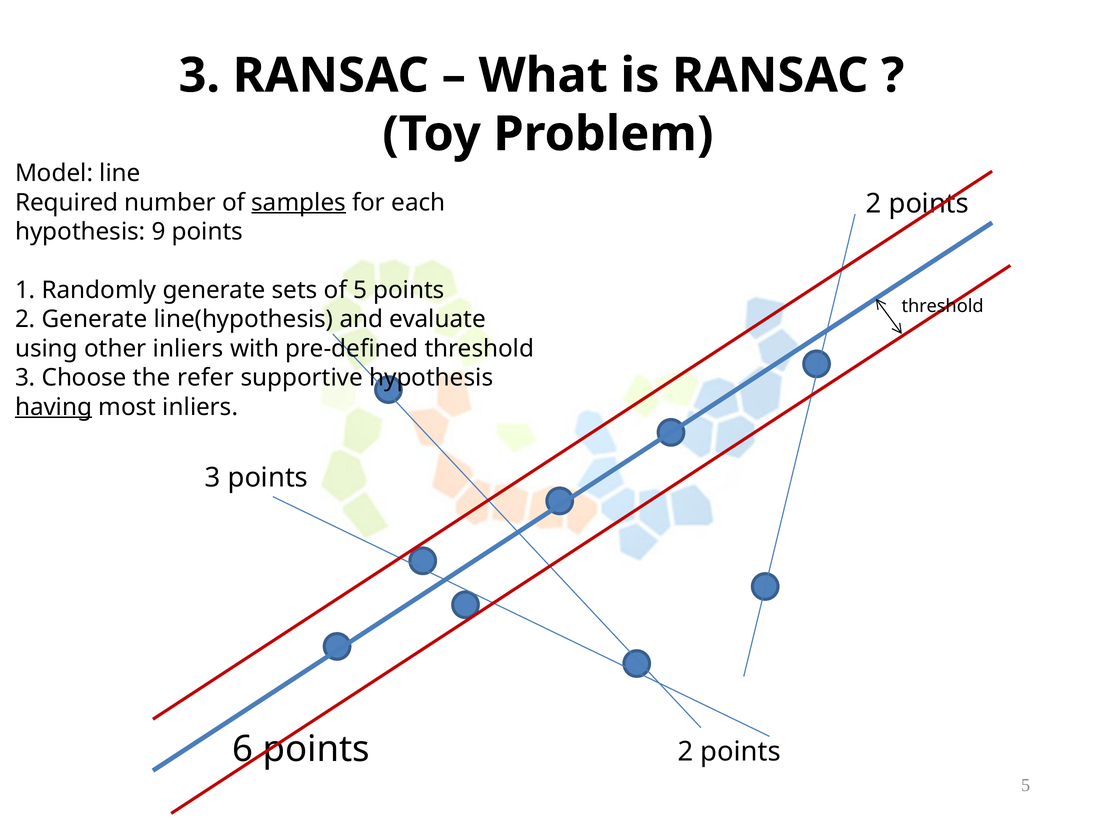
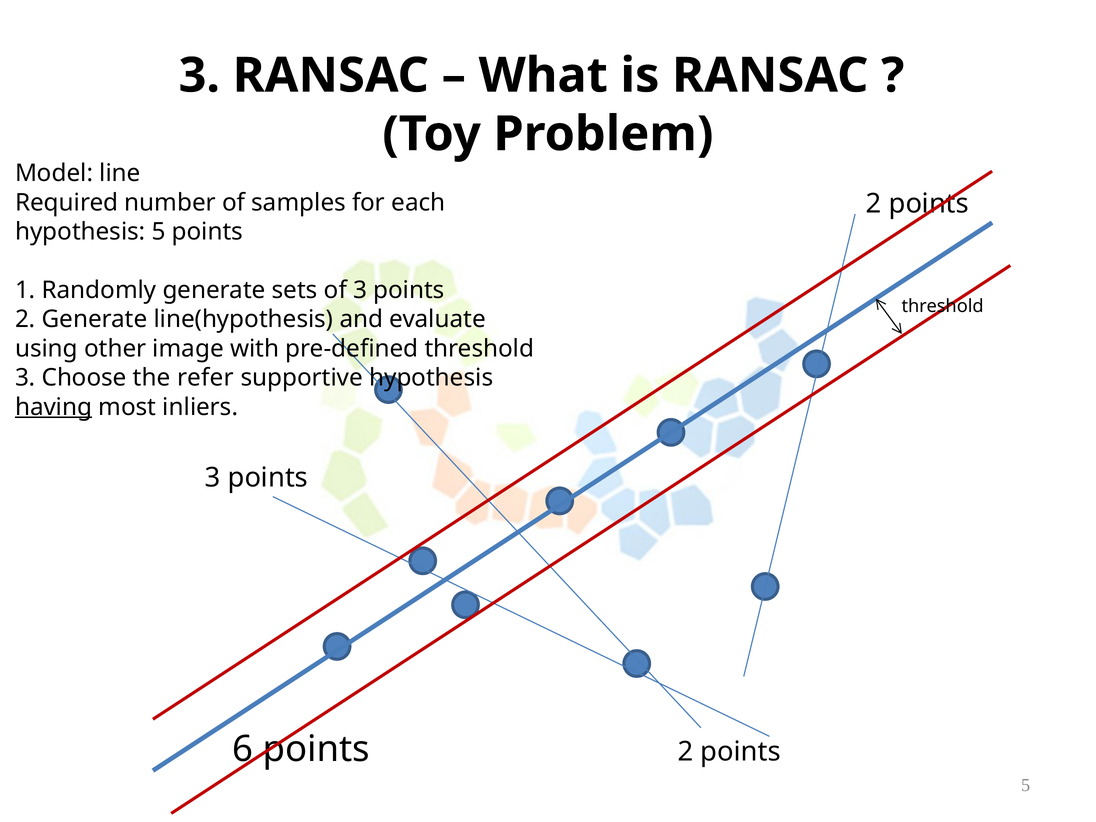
samples underline: present -> none
hypothesis 9: 9 -> 5
of 5: 5 -> 3
other inliers: inliers -> image
